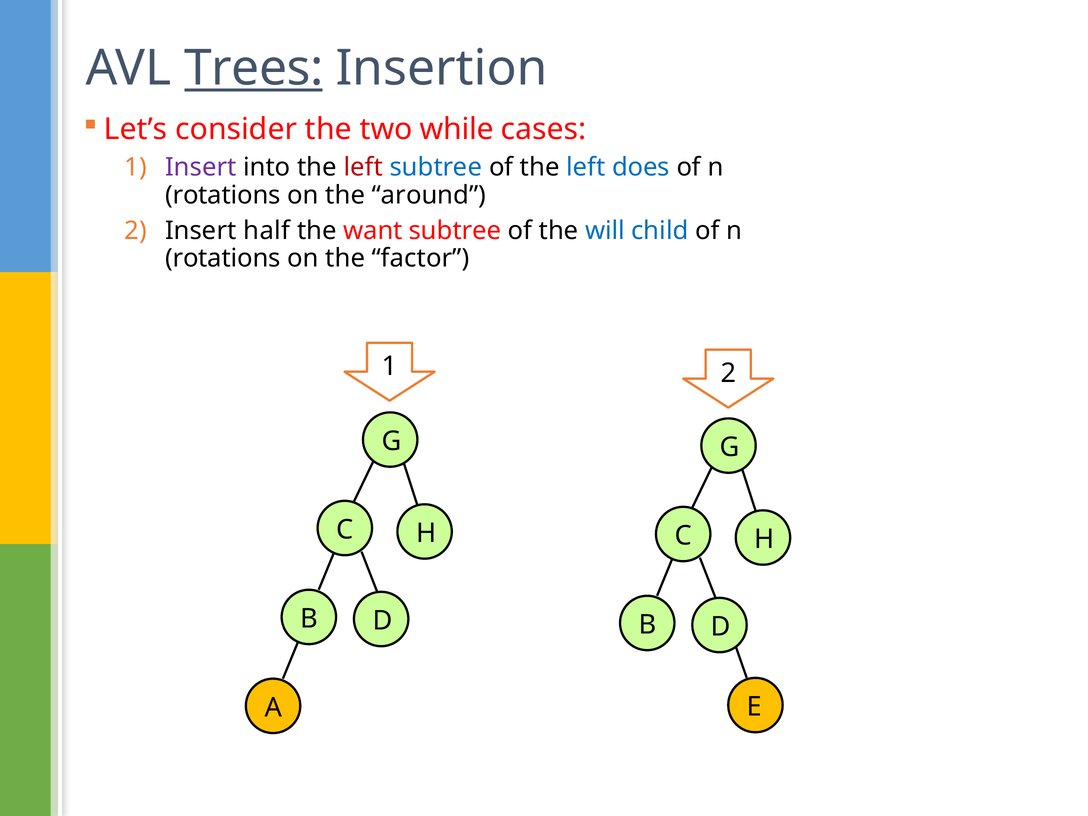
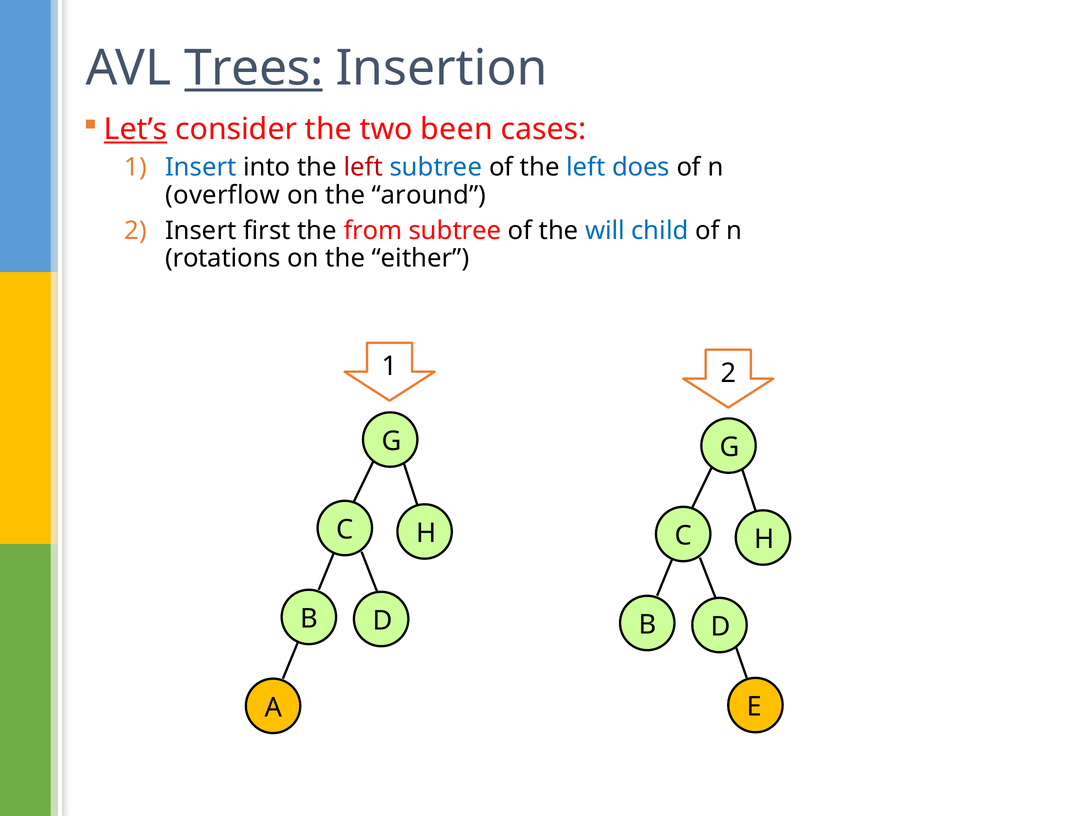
Let’s underline: none -> present
while: while -> been
Insert at (201, 167) colour: purple -> blue
rotations at (223, 195): rotations -> overflow
half: half -> first
want: want -> from
factor: factor -> either
